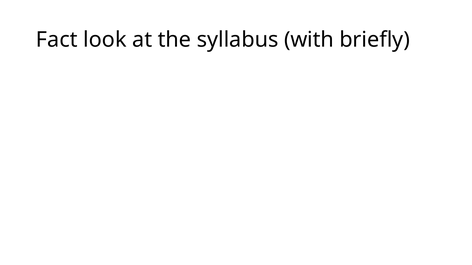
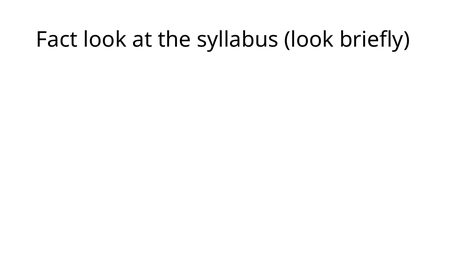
syllabus with: with -> look
